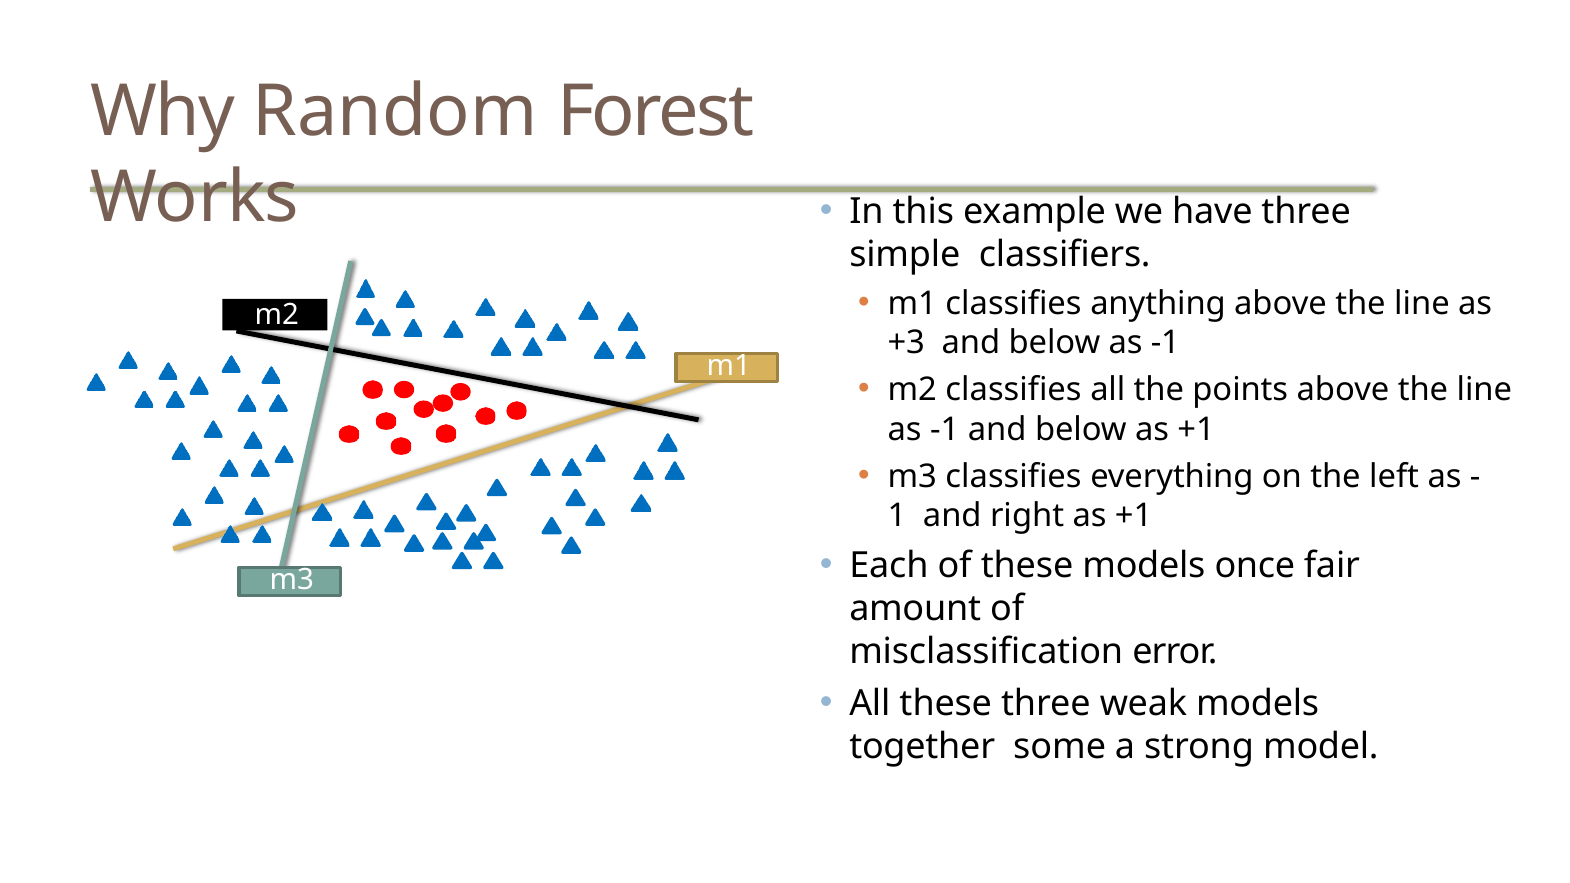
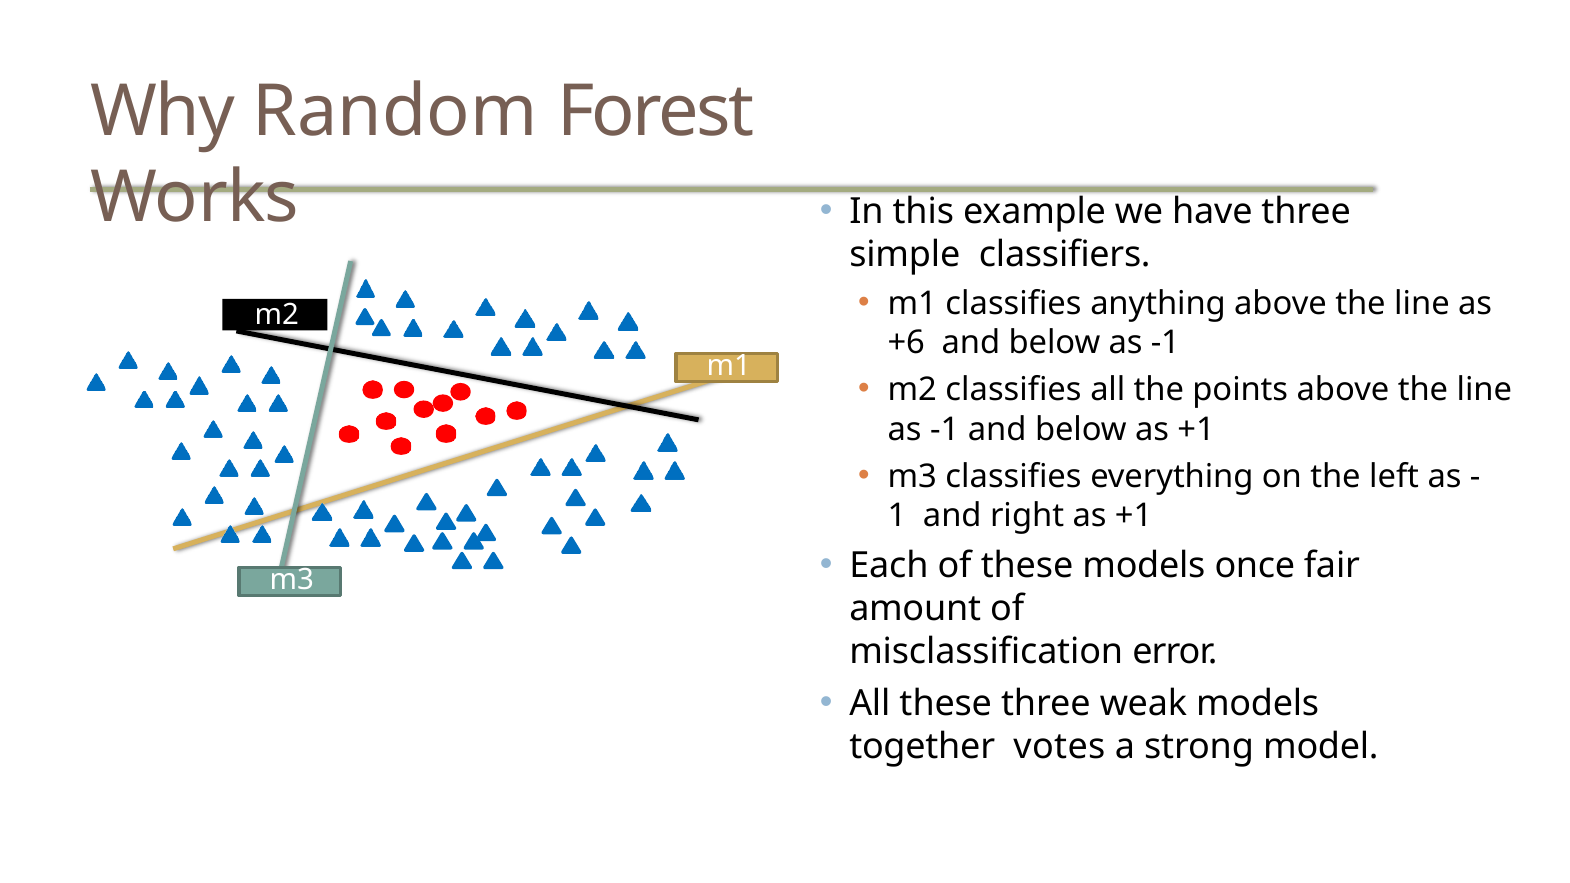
+3: +3 -> +6
some: some -> votes
